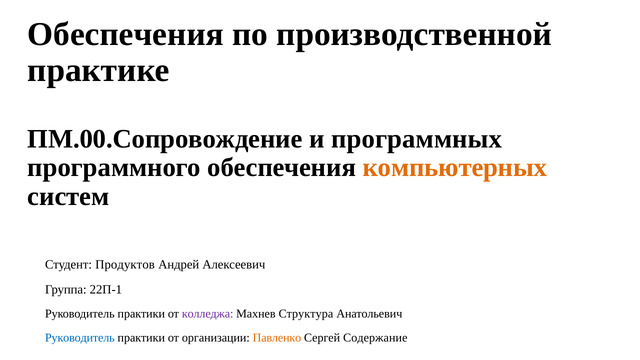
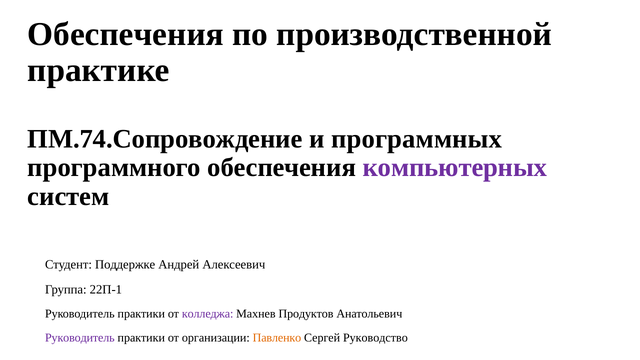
ПМ.00.Сопровождение: ПМ.00.Сопровождение -> ПМ.74.Сопровождение
компьютерных colour: orange -> purple
Продуктов: Продуктов -> Поддержке
Структура: Структура -> Продуктов
Руководитель at (80, 338) colour: blue -> purple
Содержание: Содержание -> Руководство
